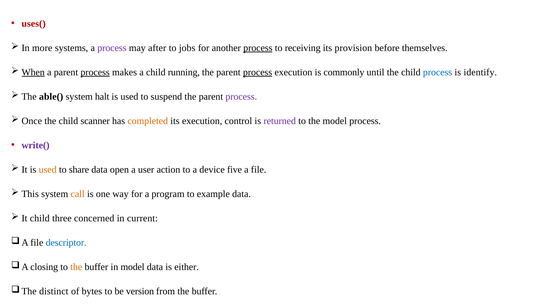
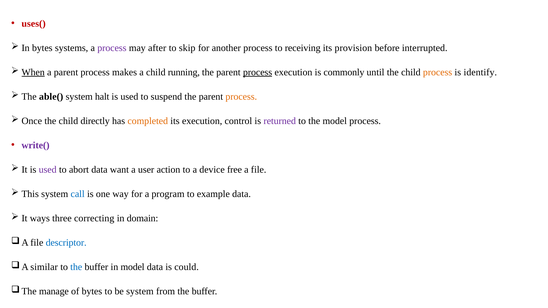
In more: more -> bytes
jobs: jobs -> skip
process at (258, 48) underline: present -> none
themselves: themselves -> interrupted
process at (95, 72) underline: present -> none
process at (438, 72) colour: blue -> orange
process at (241, 97) colour: purple -> orange
scanner: scanner -> directly
used at (48, 170) colour: orange -> purple
share: share -> abort
open: open -> want
five: five -> free
call colour: orange -> blue
It child: child -> ways
concerned: concerned -> correcting
current: current -> domain
closing: closing -> similar
the at (76, 267) colour: orange -> blue
either: either -> could
distinct: distinct -> manage
be version: version -> system
